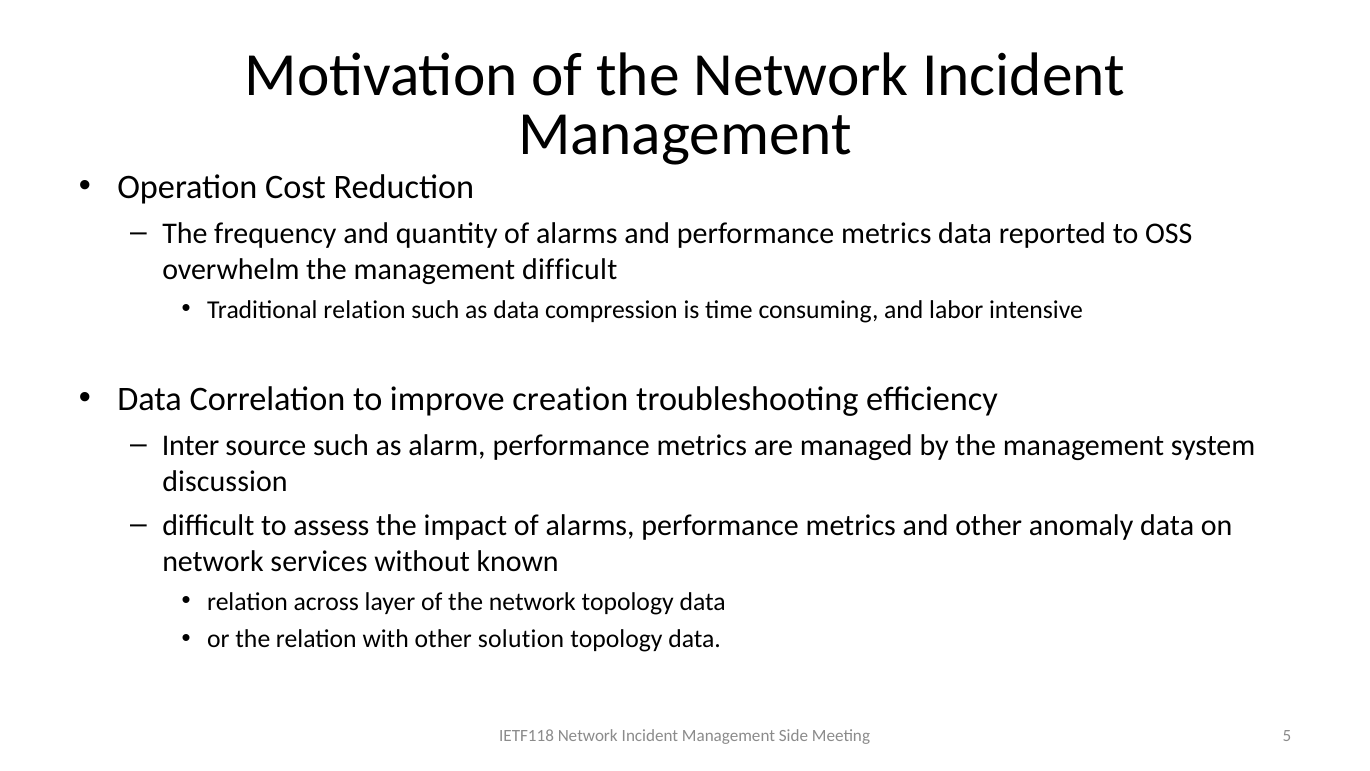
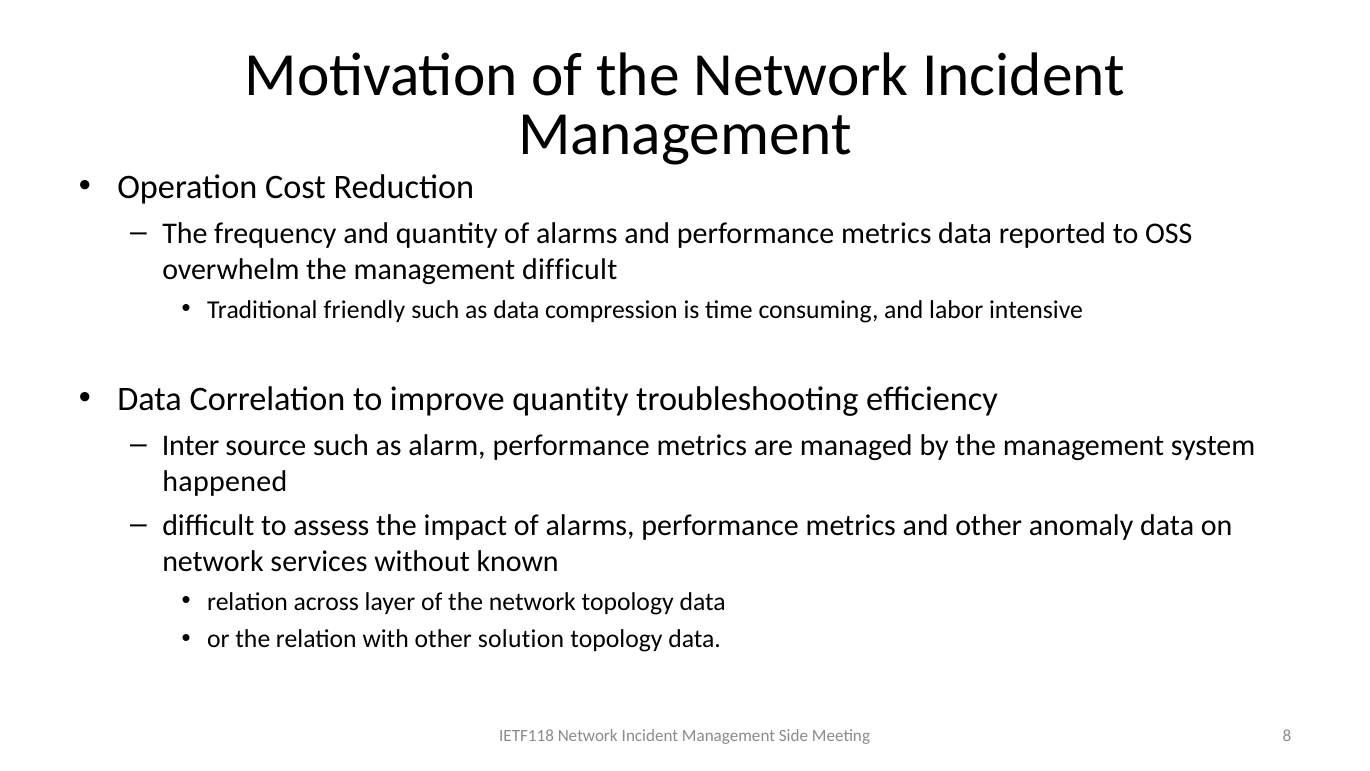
Traditional relation: relation -> friendly
improve creation: creation -> quantity
discussion: discussion -> happened
5: 5 -> 8
